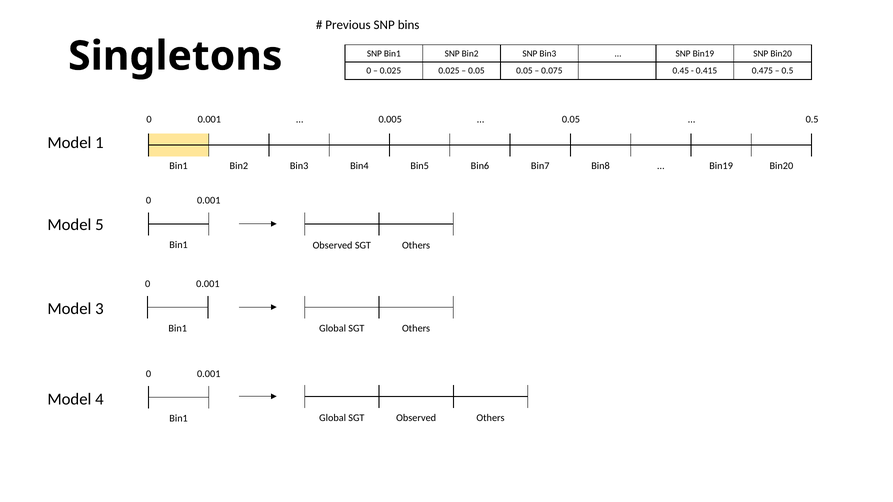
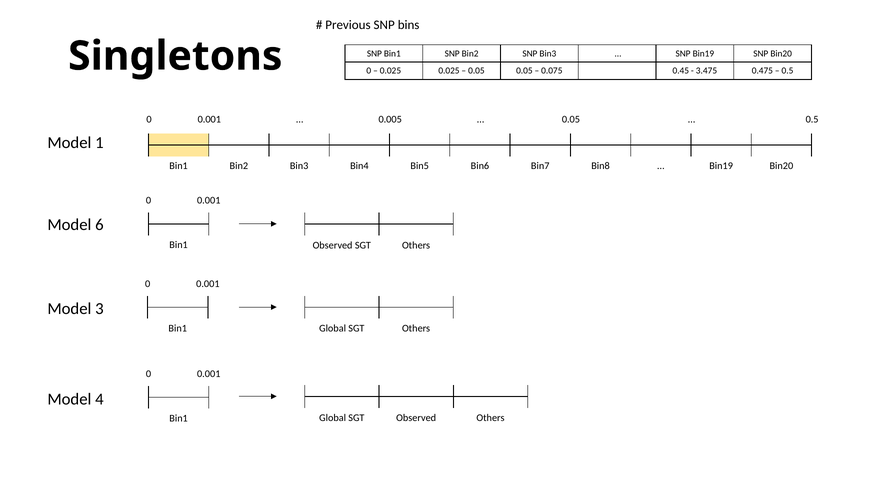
0.415: 0.415 -> 3.475
5: 5 -> 6
